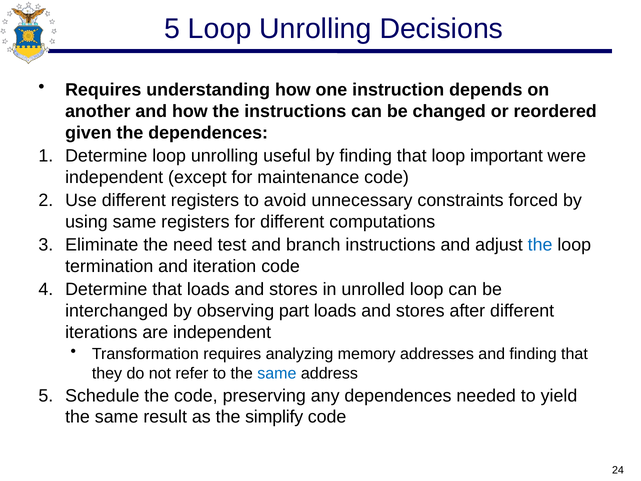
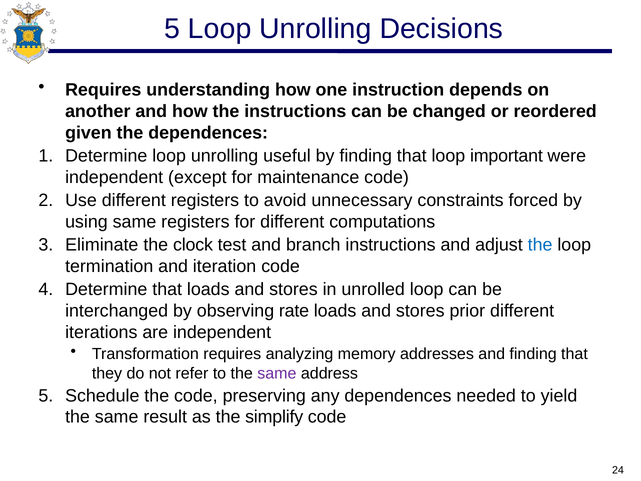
need: need -> clock
part: part -> rate
after: after -> prior
same at (277, 373) colour: blue -> purple
